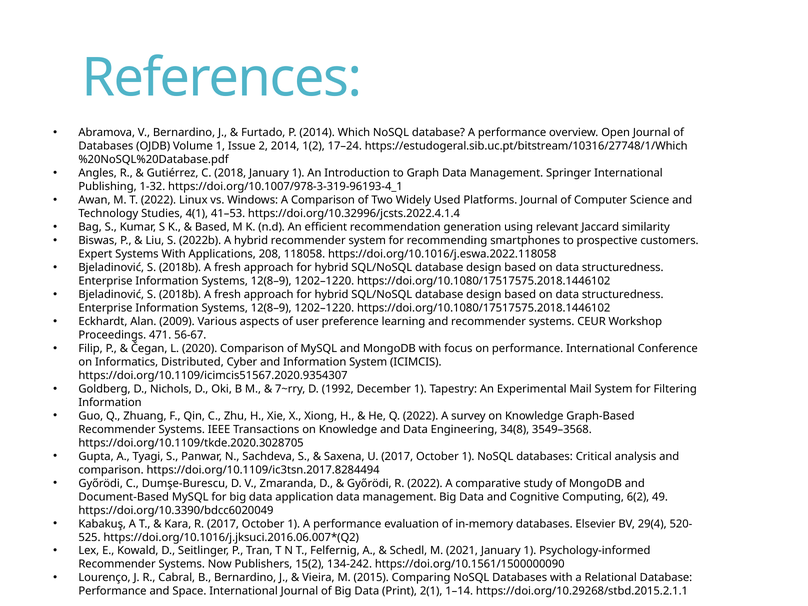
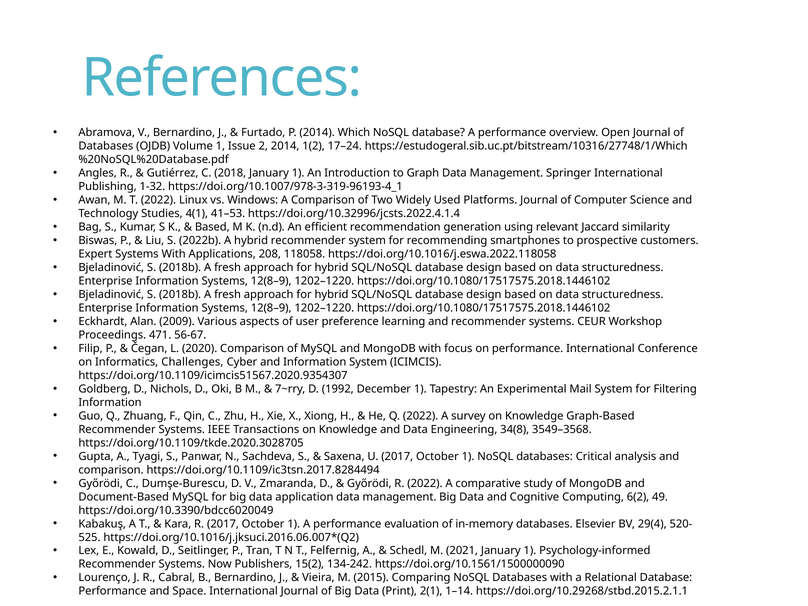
Distributed: Distributed -> Challenges
